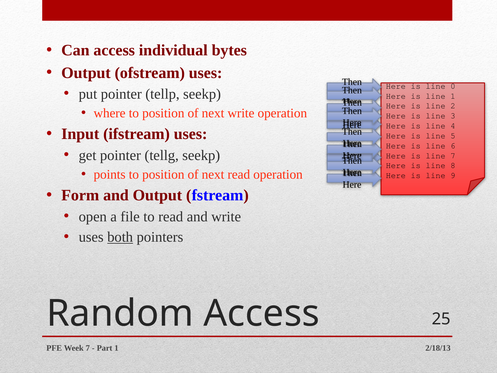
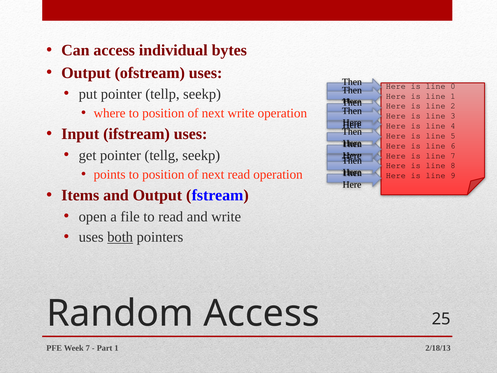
Form: Form -> Items
